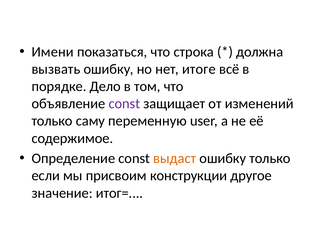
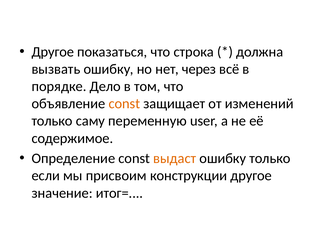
Имени at (53, 52): Имени -> Другое
итоге: итоге -> через
const at (124, 104) colour: purple -> orange
